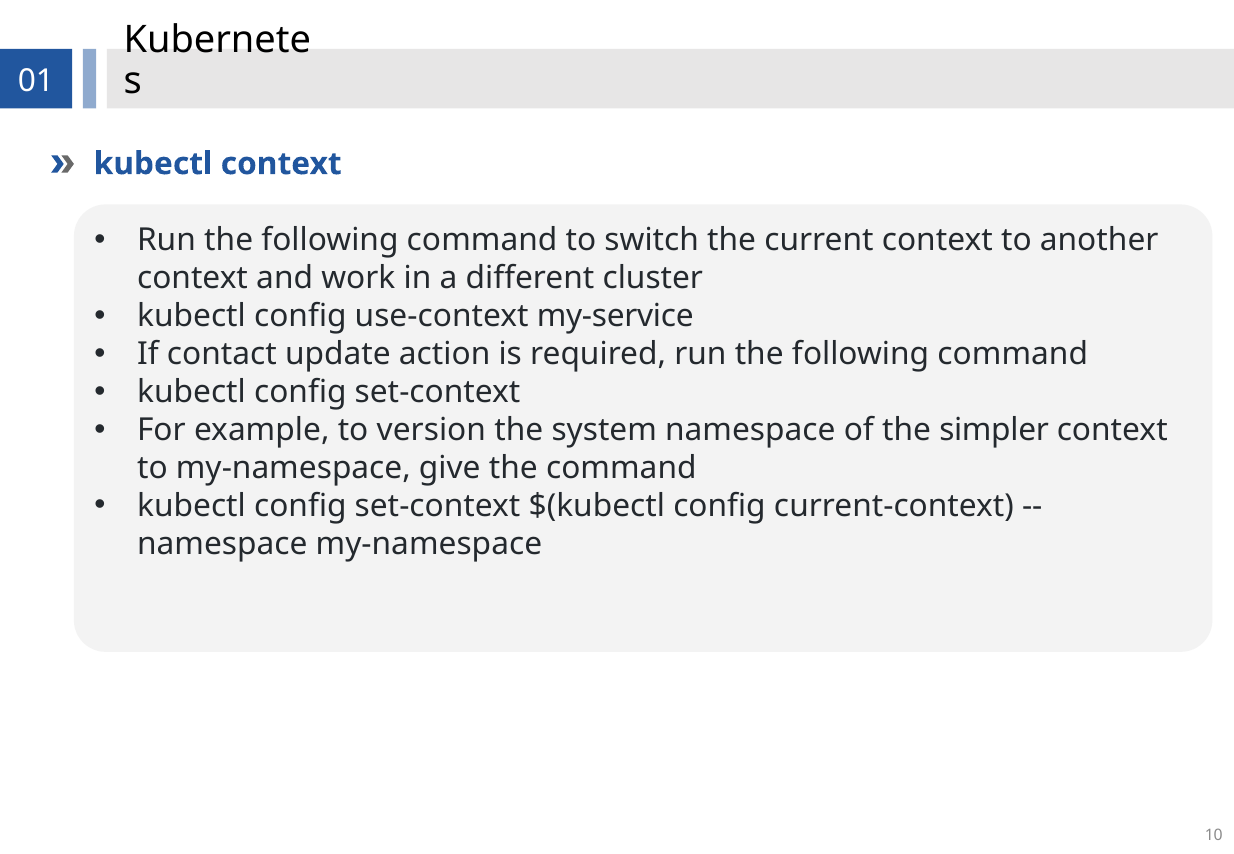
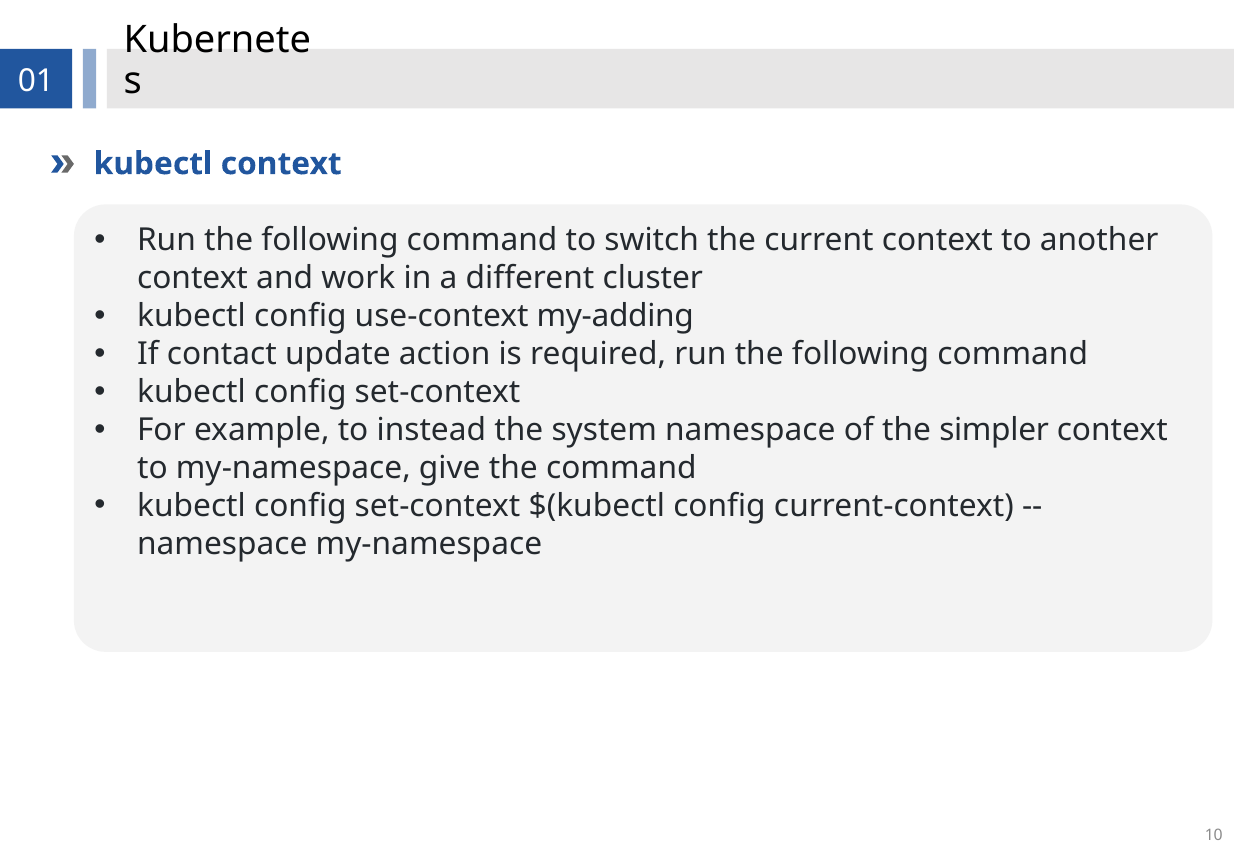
my-service: my-service -> my-adding
version: version -> instead
